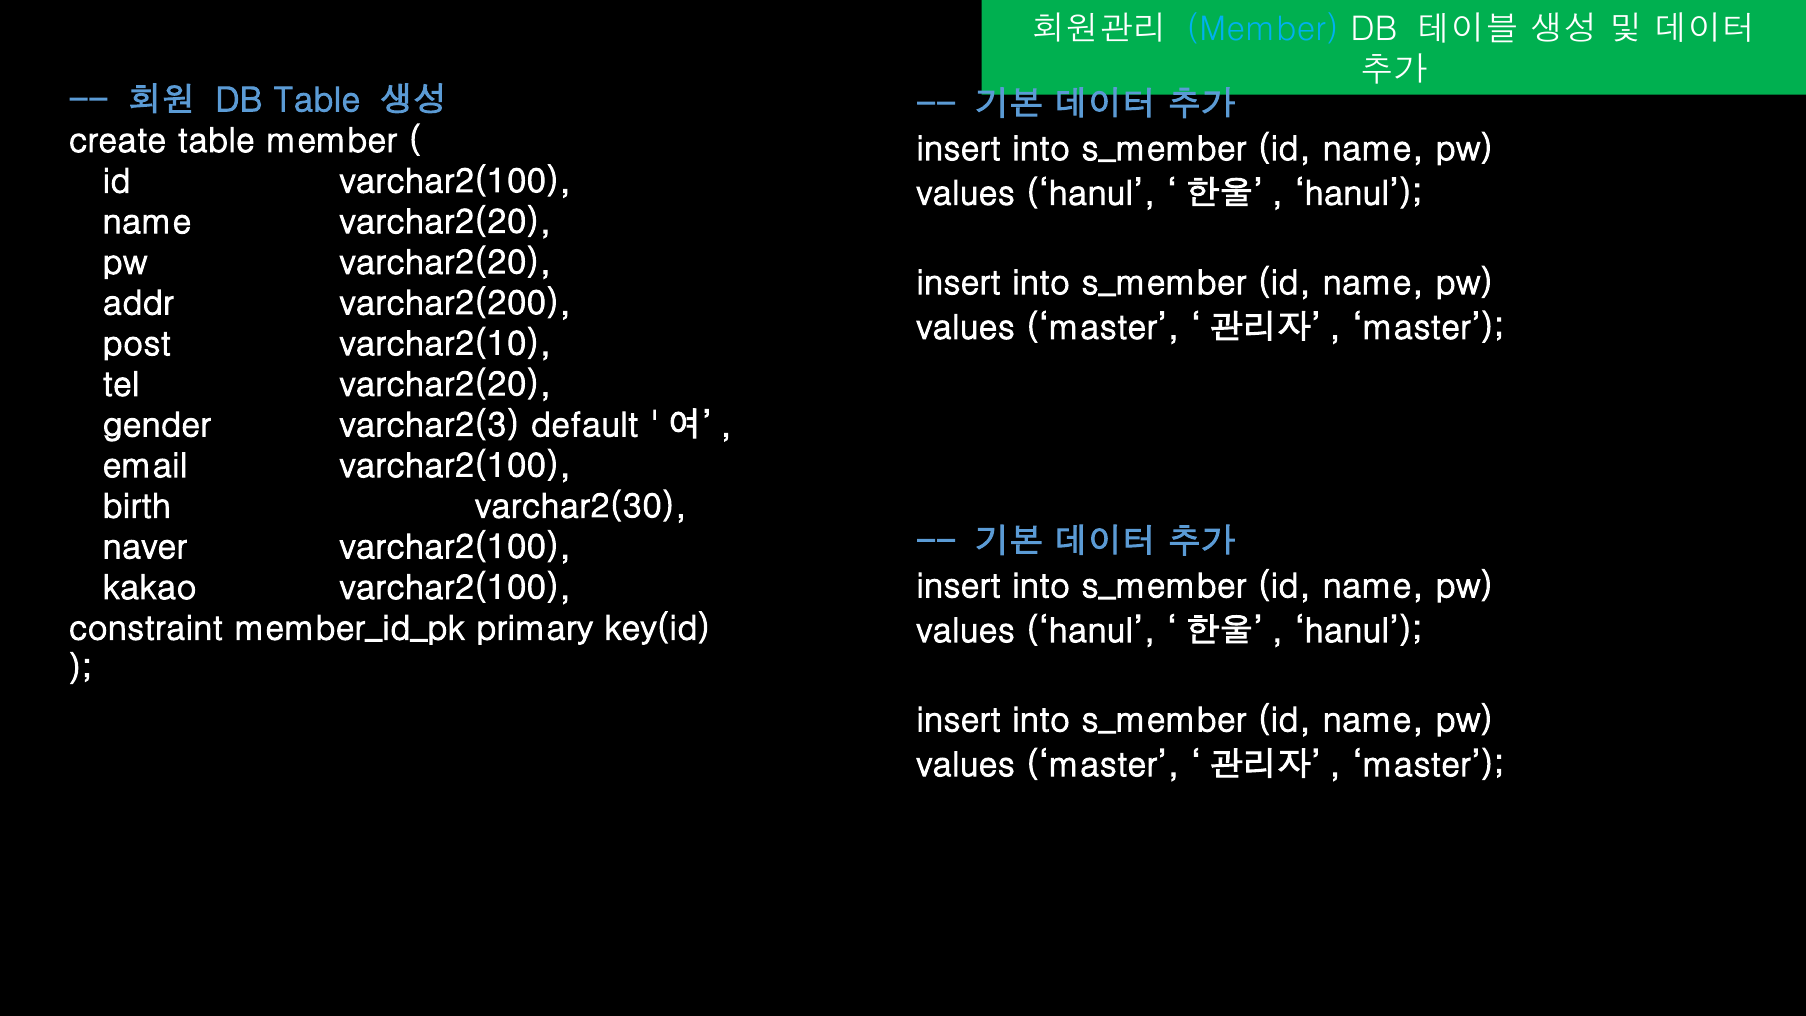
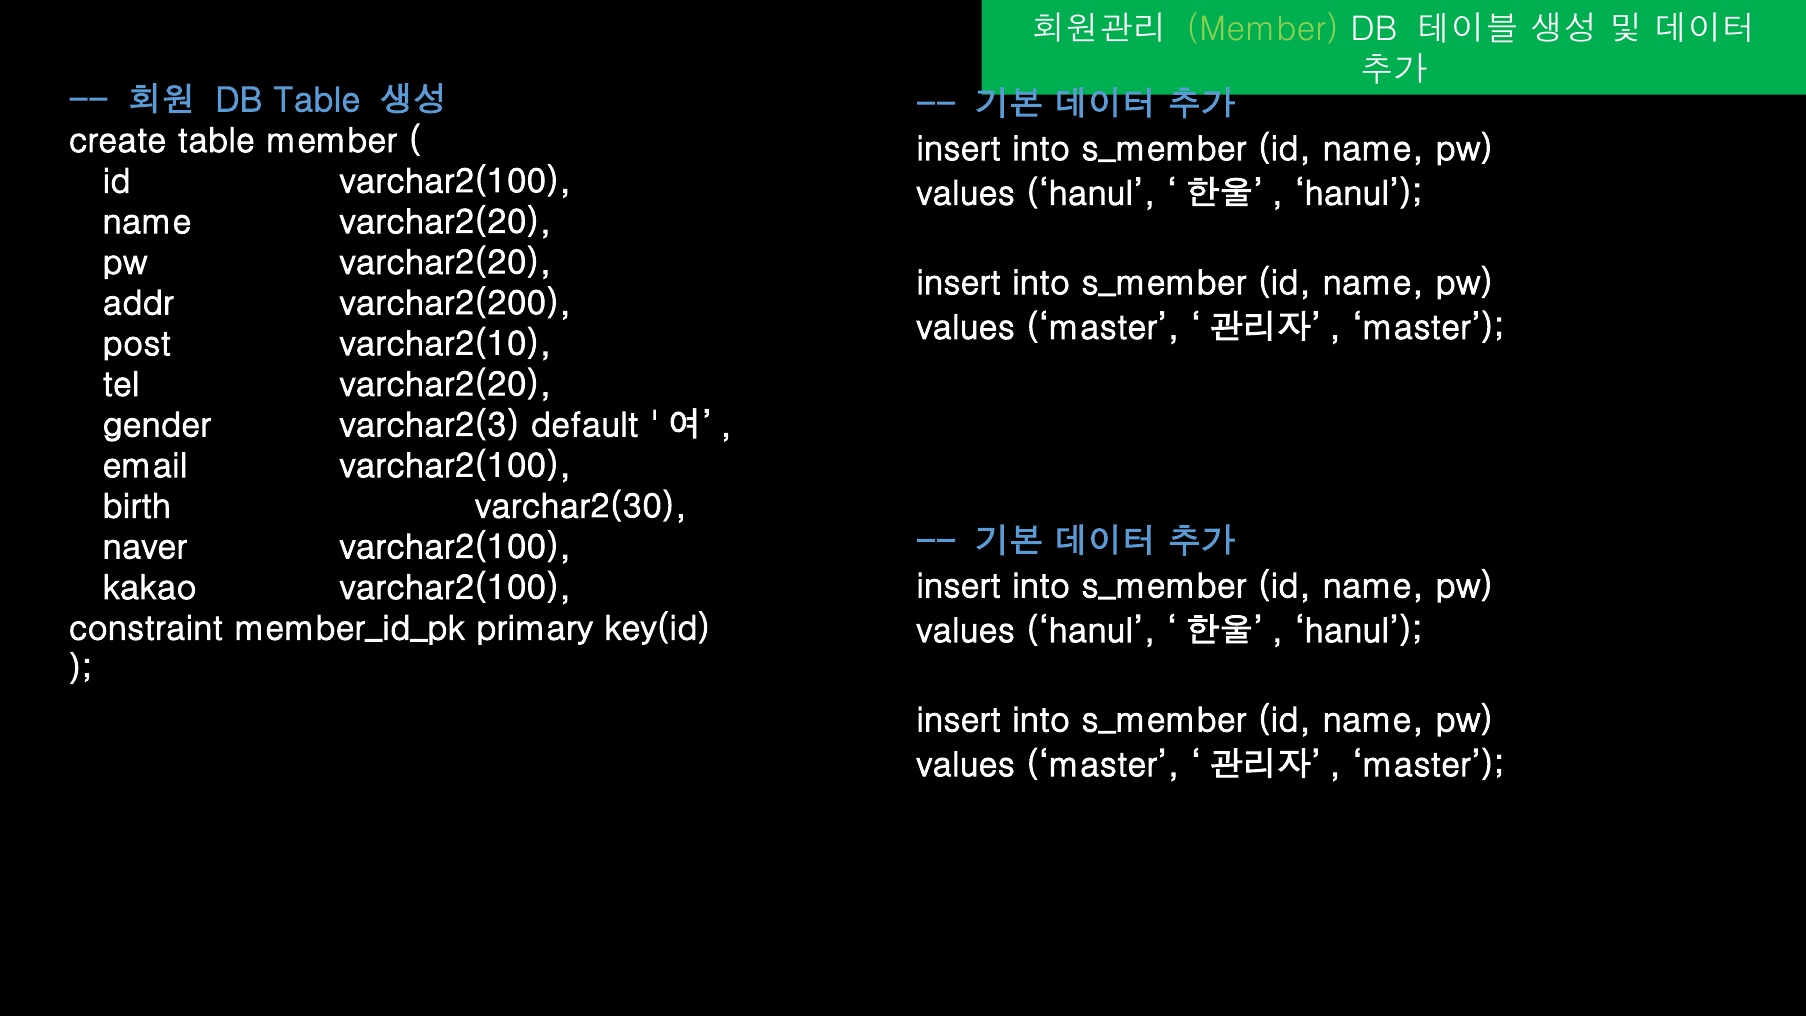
Member at (1263, 29) colour: light blue -> light green
